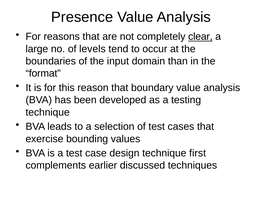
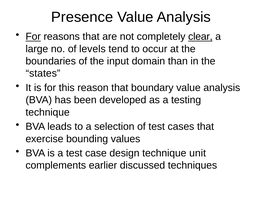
For at (33, 37) underline: none -> present
format: format -> states
first: first -> unit
